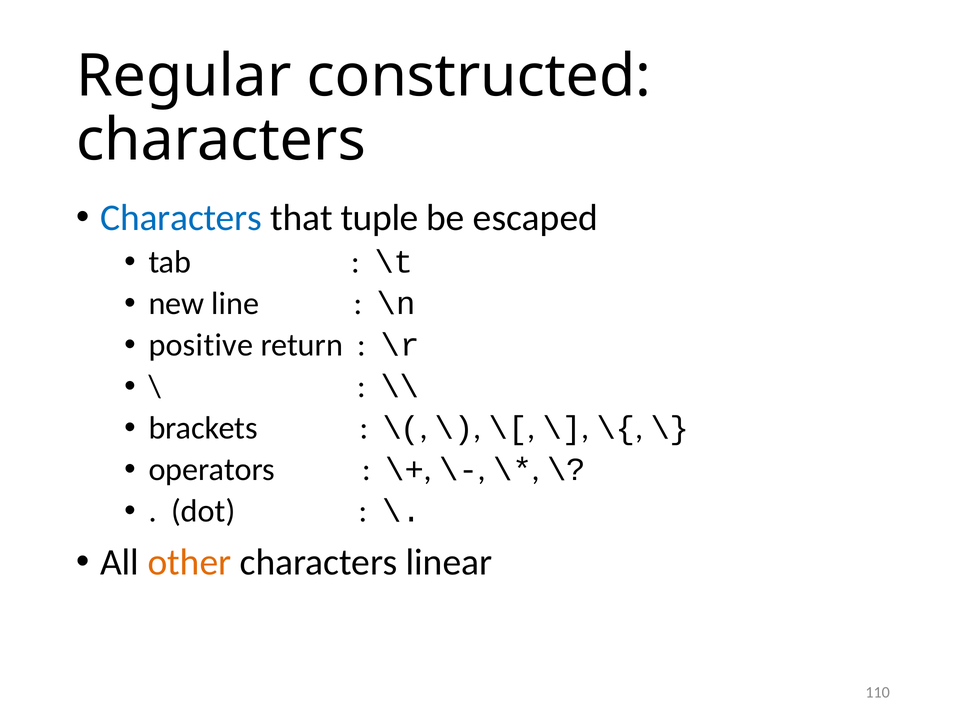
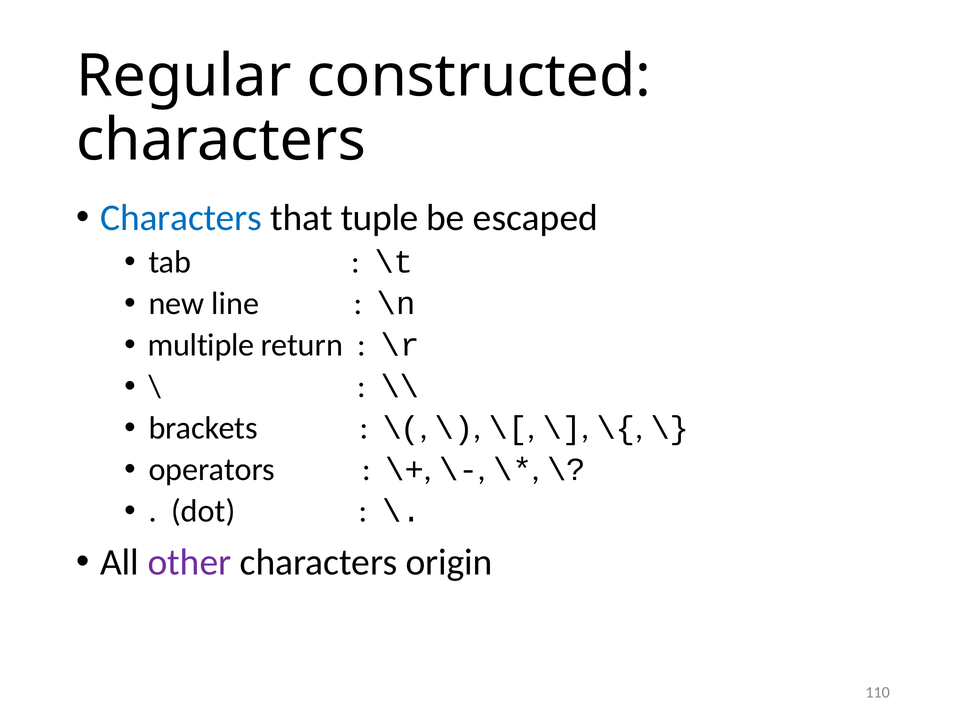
positive: positive -> multiple
other colour: orange -> purple
linear: linear -> origin
